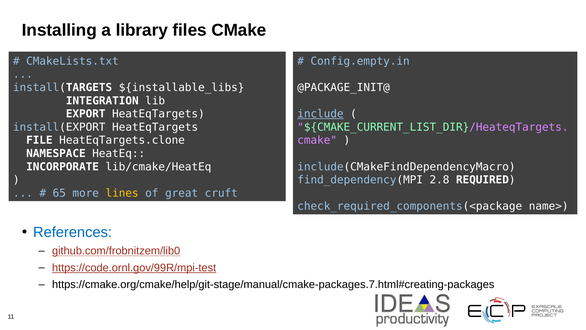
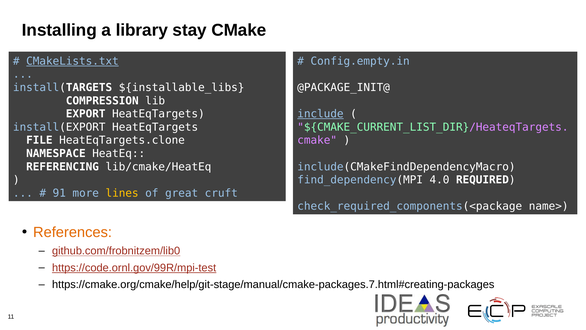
files: files -> stay
CMakeLists.txt underline: none -> present
INTEGRATION: INTEGRATION -> COMPRESSION
INCORPORATE: INCORPORATE -> REFERENCING
2.8: 2.8 -> 4.0
65: 65 -> 91
References colour: blue -> orange
